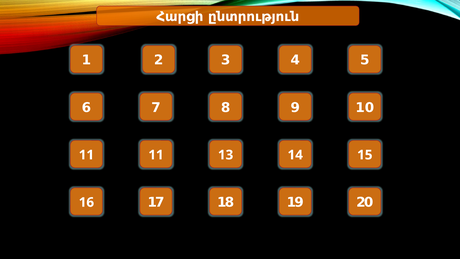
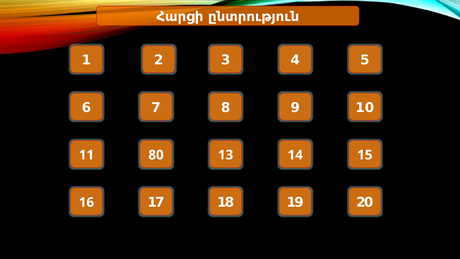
11 11: 11 -> 80
